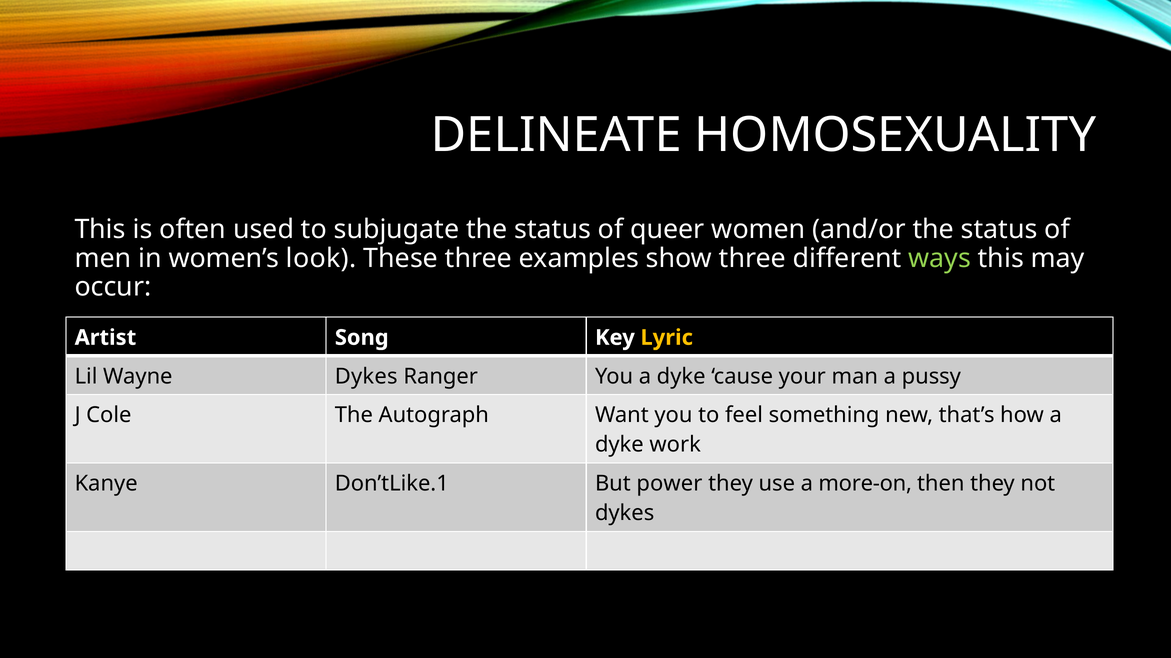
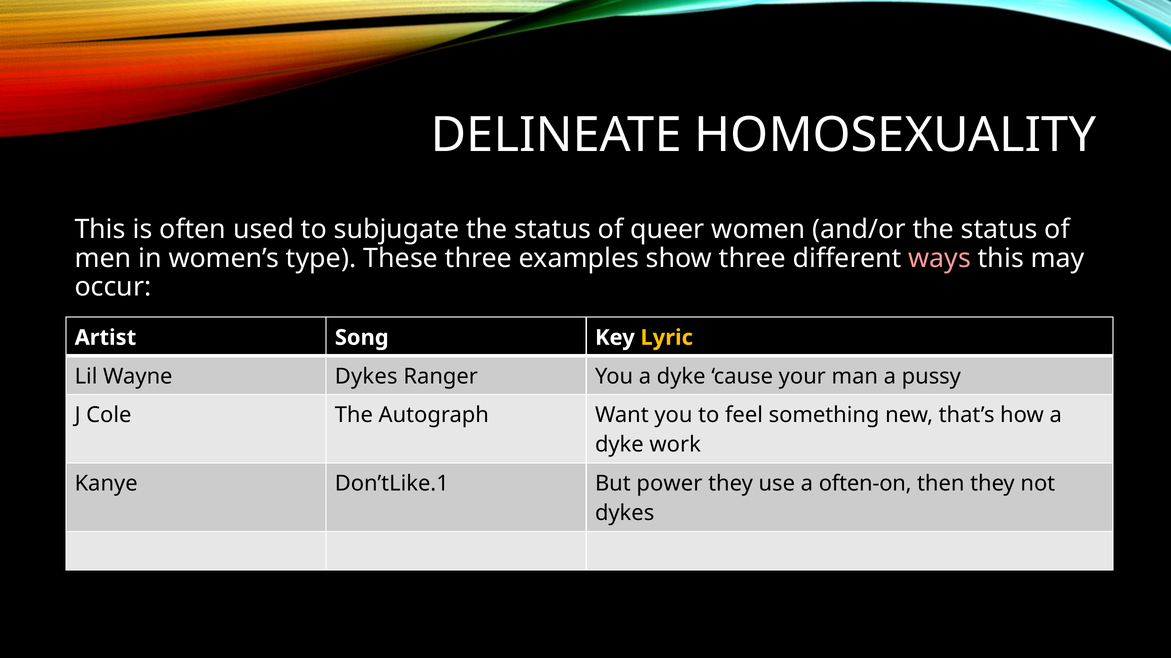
look: look -> type
ways colour: light green -> pink
more-on: more-on -> often-on
